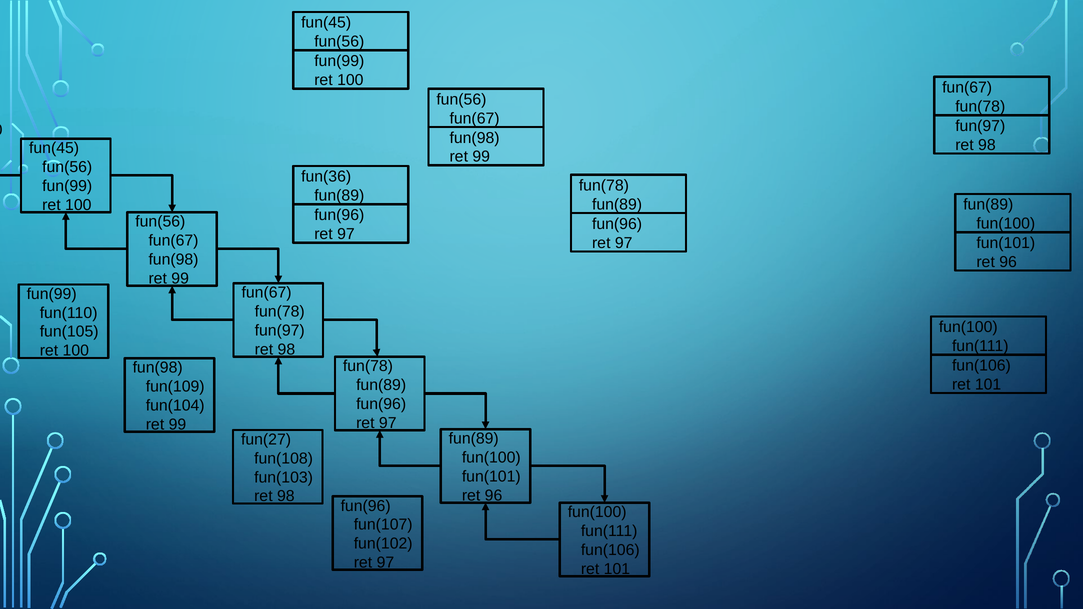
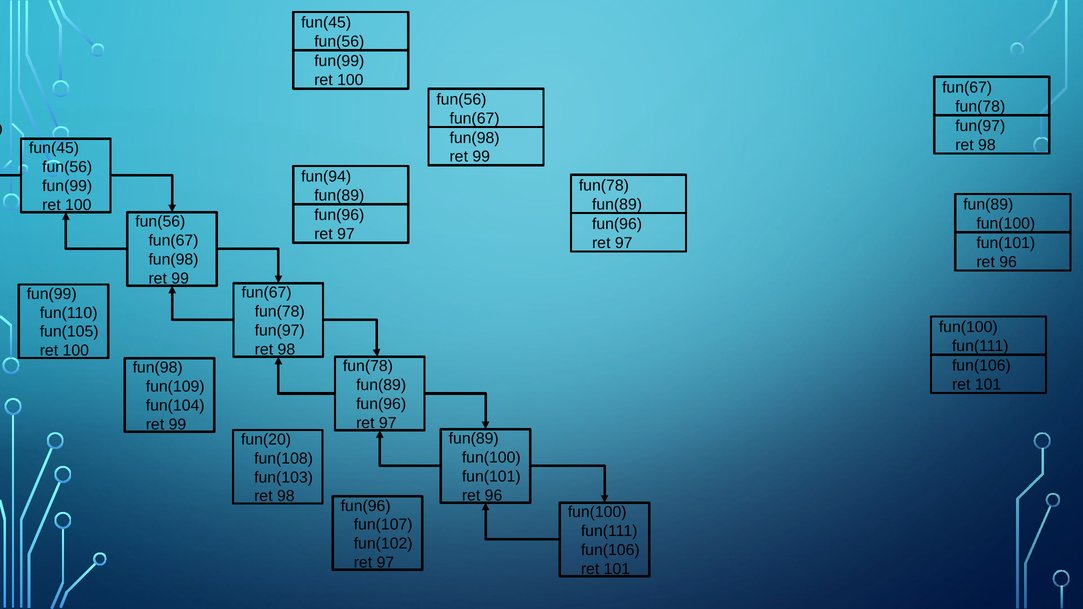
fun(36: fun(36 -> fun(94
fun(27: fun(27 -> fun(20
